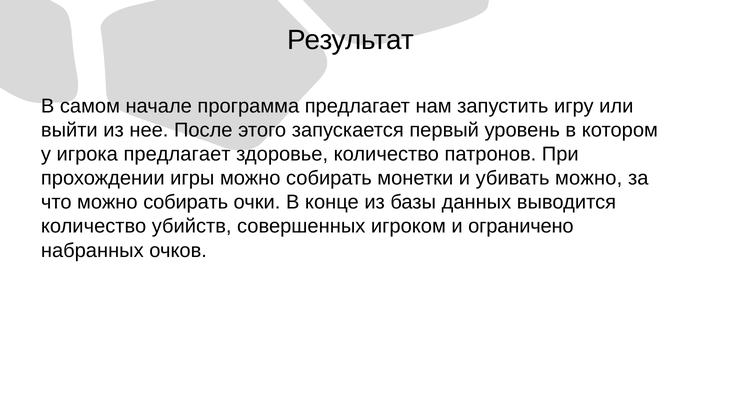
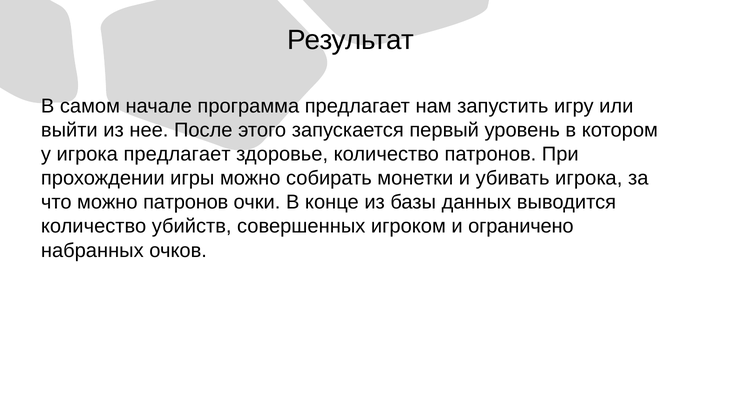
убивать можно: можно -> игрока
что можно собирать: собирать -> патронов
